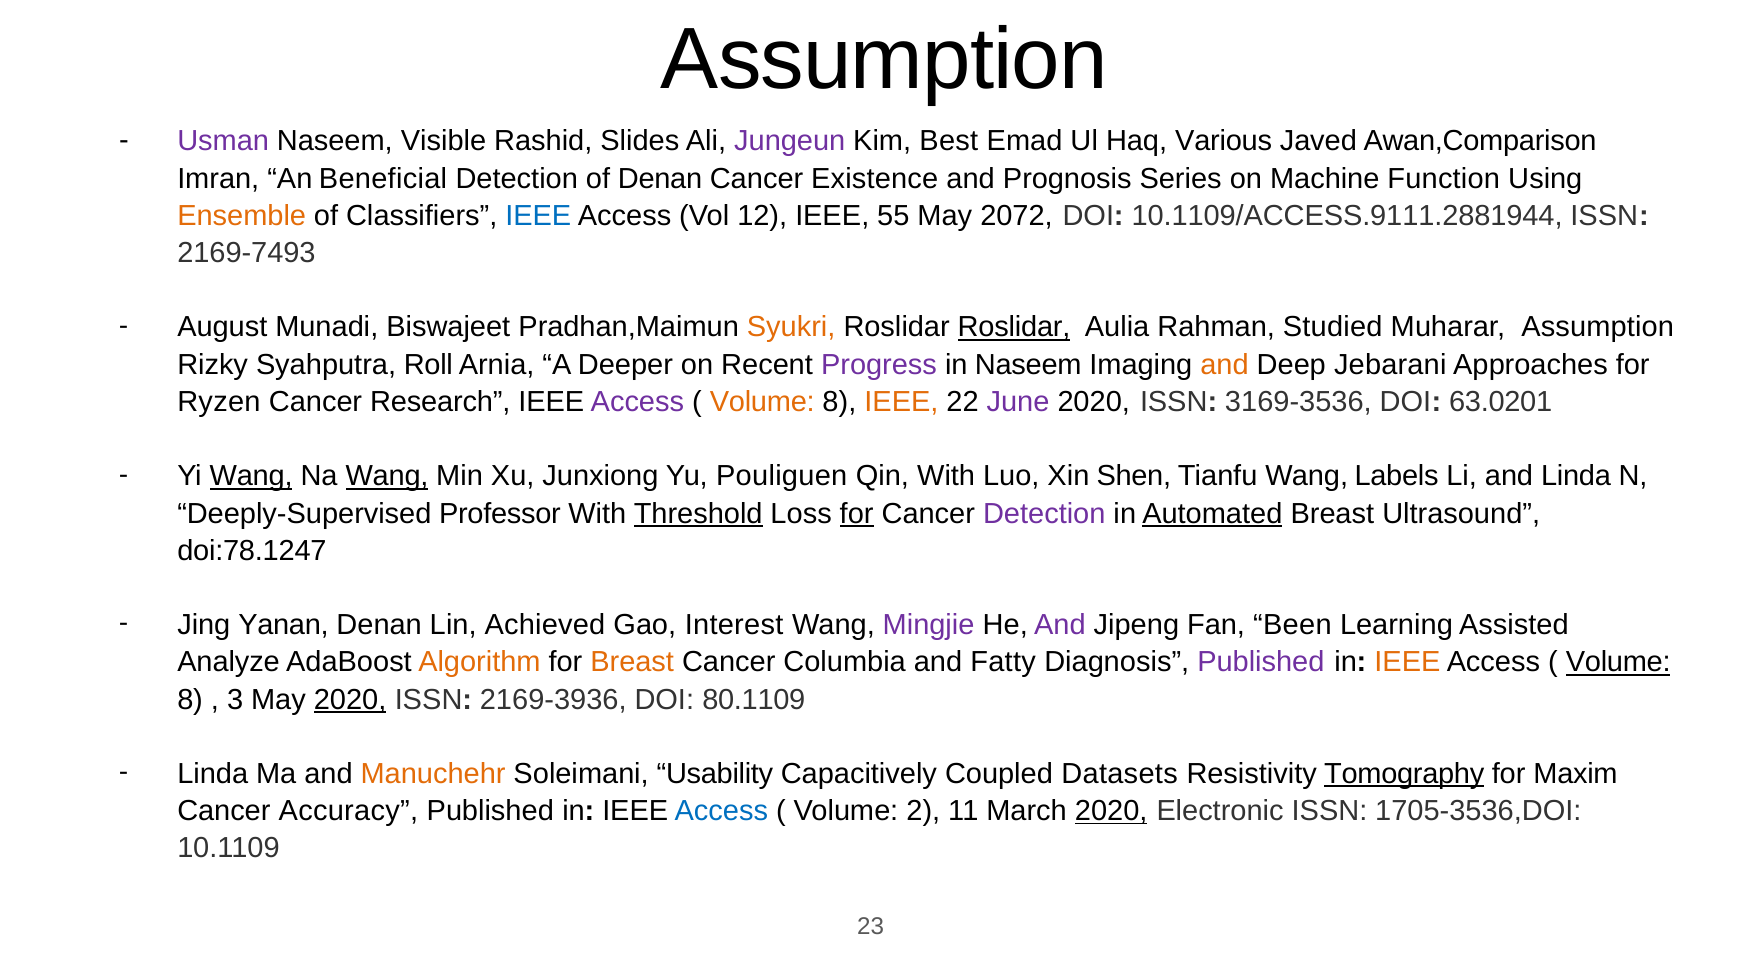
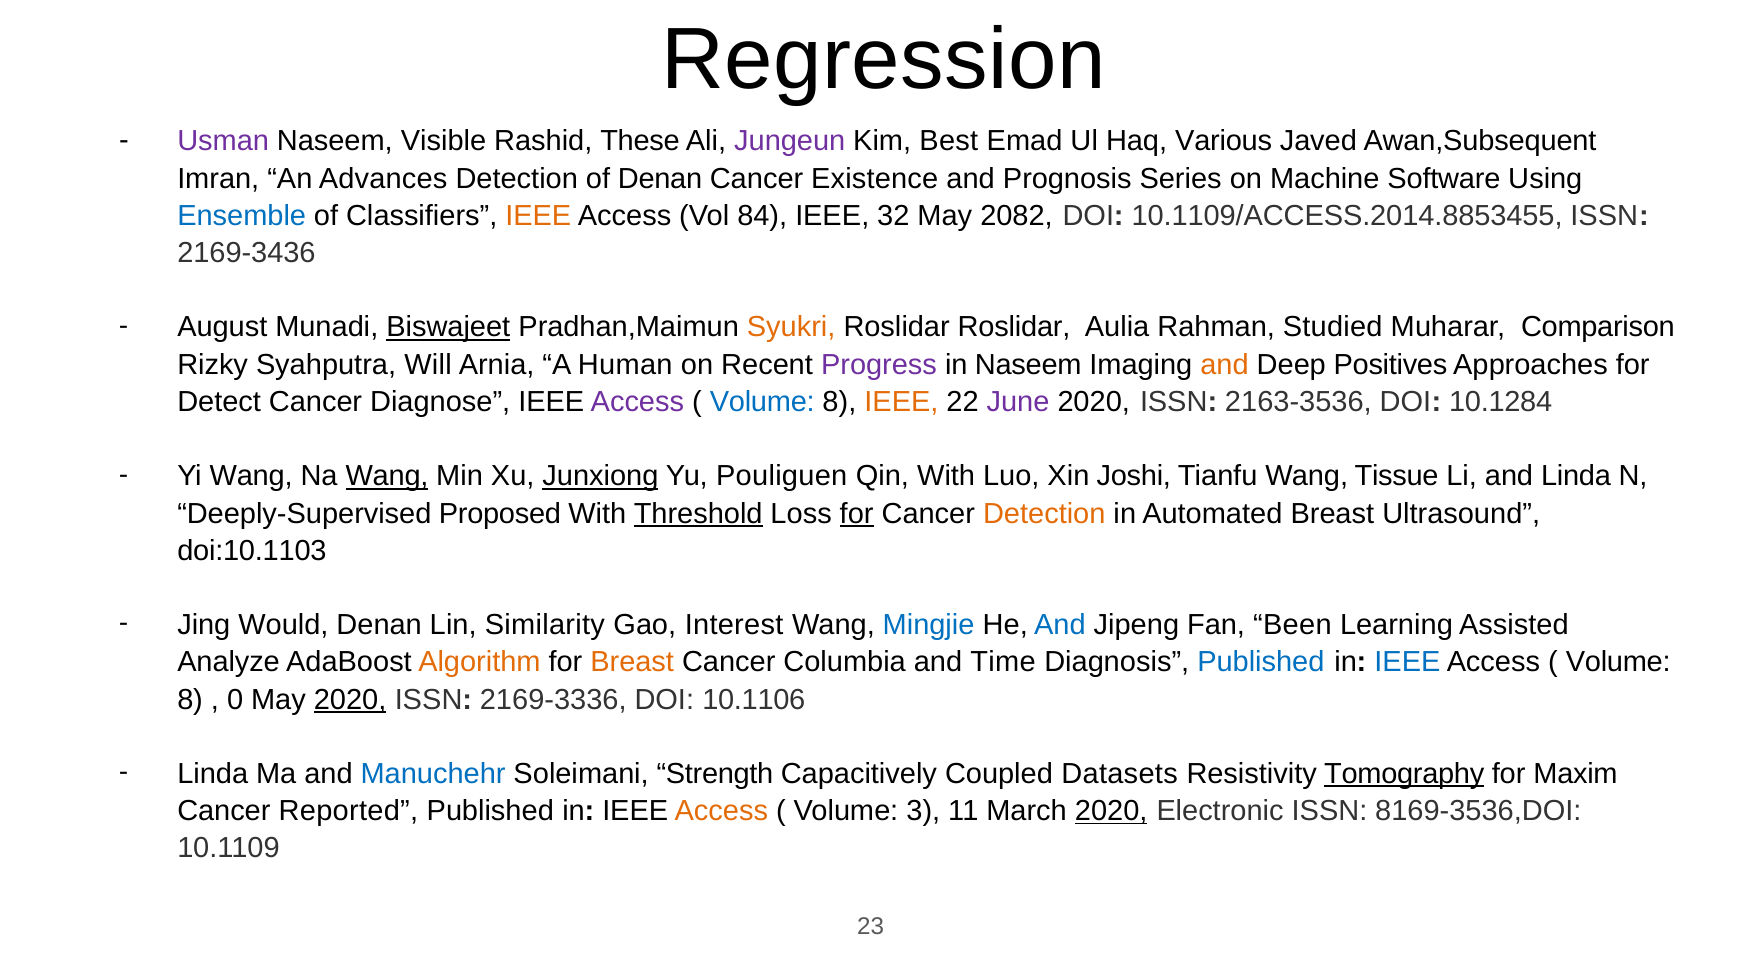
Assumption at (884, 59): Assumption -> Regression
Slides: Slides -> These
Awan,Comparison: Awan,Comparison -> Awan,Subsequent
Beneficial: Beneficial -> Advances
Function: Function -> Software
Ensemble colour: orange -> blue
IEEE at (538, 216) colour: blue -> orange
12: 12 -> 84
55: 55 -> 32
2072: 2072 -> 2082
10.1109/ACCESS.9111.2881944: 10.1109/ACCESS.9111.2881944 -> 10.1109/ACCESS.2014.8853455
2169-7493: 2169-7493 -> 2169-3436
Biswajeet underline: none -> present
Roslidar at (1014, 328) underline: present -> none
Muharar Assumption: Assumption -> Comparison
Roll: Roll -> Will
Deeper: Deeper -> Human
Jebarani: Jebarani -> Positives
Ryzen: Ryzen -> Detect
Research: Research -> Diagnose
Volume at (762, 402) colour: orange -> blue
3169-3536: 3169-3536 -> 2163-3536
63.0201: 63.0201 -> 10.1284
Wang at (251, 476) underline: present -> none
Junxiong underline: none -> present
Shen: Shen -> Joshi
Labels: Labels -> Tissue
Professor: Professor -> Proposed
Detection at (1044, 514) colour: purple -> orange
Automated underline: present -> none
doi:78.1247: doi:78.1247 -> doi:10.1103
Yanan: Yanan -> Would
Achieved: Achieved -> Similarity
Mingjie colour: purple -> blue
And at (1060, 625) colour: purple -> blue
Fatty: Fatty -> Time
Published at (1261, 662) colour: purple -> blue
IEEE at (1407, 662) colour: orange -> blue
Volume at (1618, 662) underline: present -> none
3: 3 -> 0
2169-3936: 2169-3936 -> 2169-3336
80.1109: 80.1109 -> 10.1106
Manuchehr colour: orange -> blue
Usability: Usability -> Strength
Accuracy: Accuracy -> Reported
Access at (721, 811) colour: blue -> orange
2: 2 -> 3
1705-3536,DOI: 1705-3536,DOI -> 8169-3536,DOI
